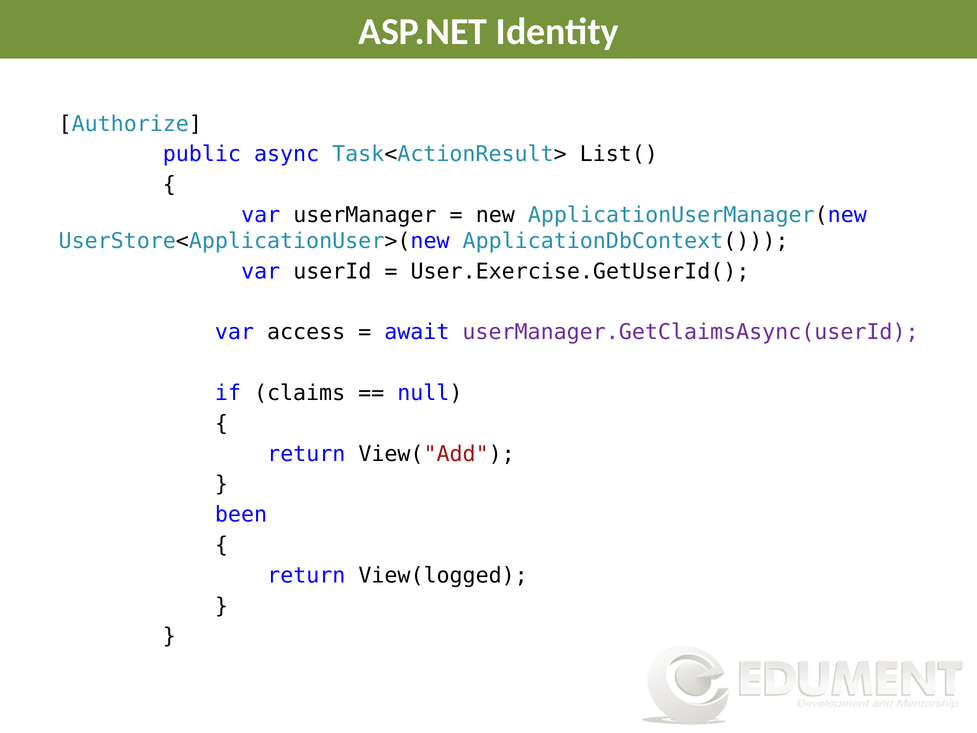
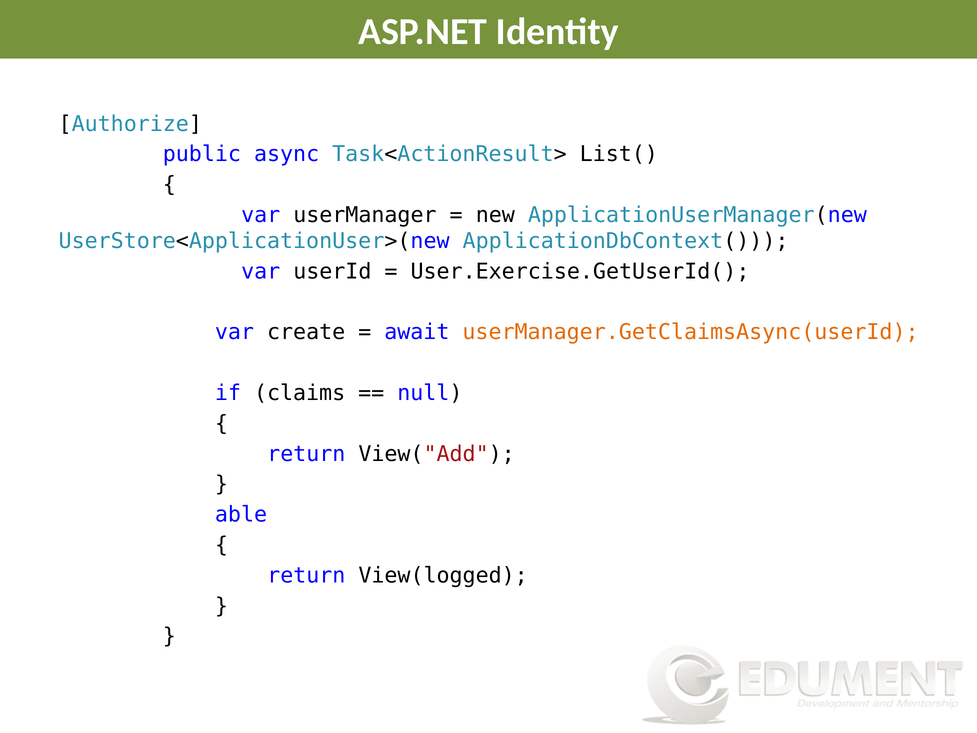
access: access -> create
userManager.GetClaimsAsync(userId colour: purple -> orange
been: been -> able
